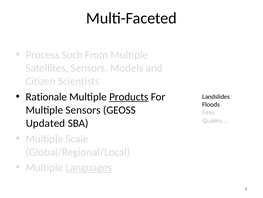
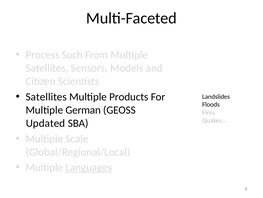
Rationale at (46, 96): Rationale -> Satellites
Products underline: present -> none
Multiple Sensors: Sensors -> German
